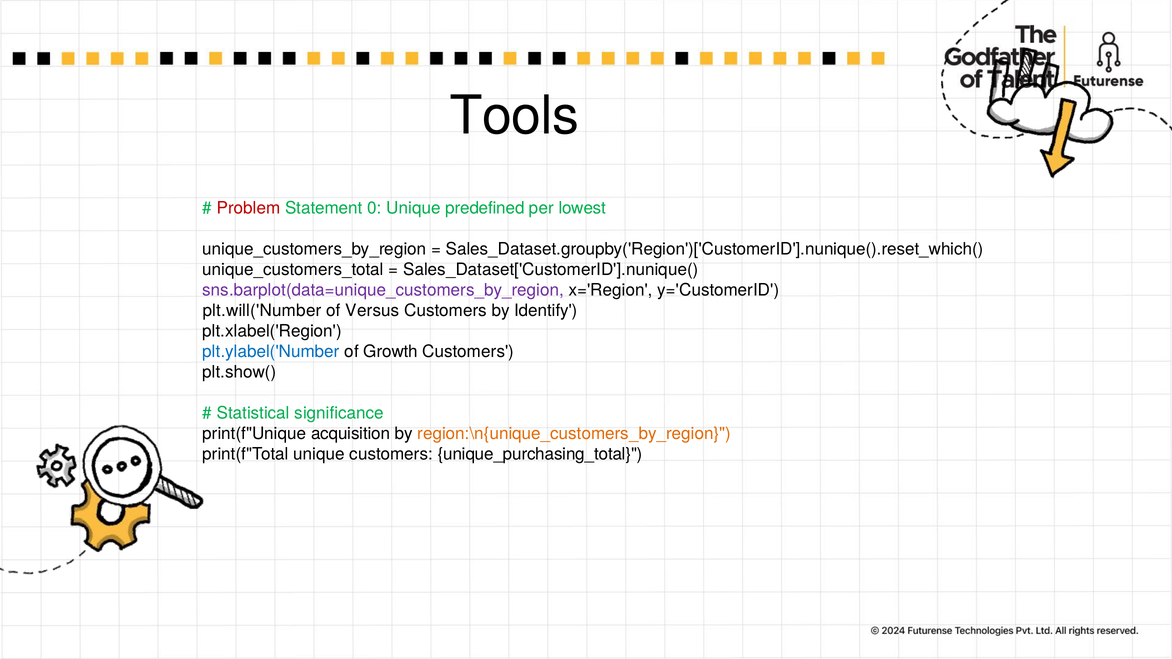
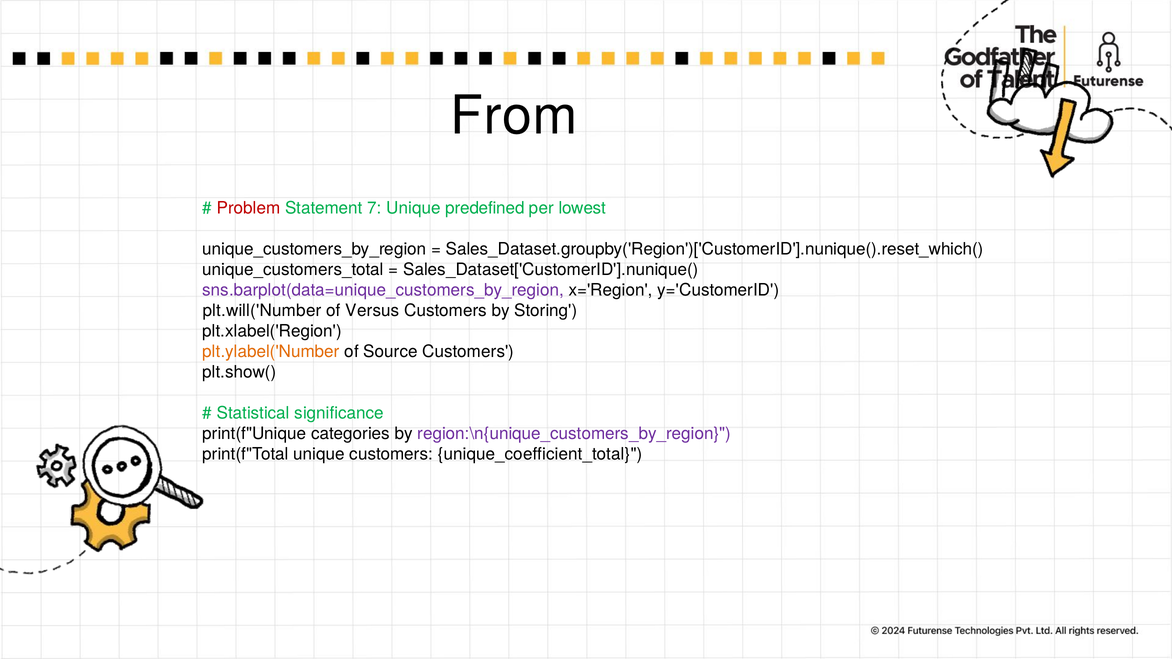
Tools: Tools -> From
0: 0 -> 7
Identify: Identify -> Storing
plt.ylabel('Number colour: blue -> orange
Growth: Growth -> Source
acquisition: acquisition -> categories
region:\n{unique_customers_by_region colour: orange -> purple
unique_purchasing_total: unique_purchasing_total -> unique_coefficient_total
